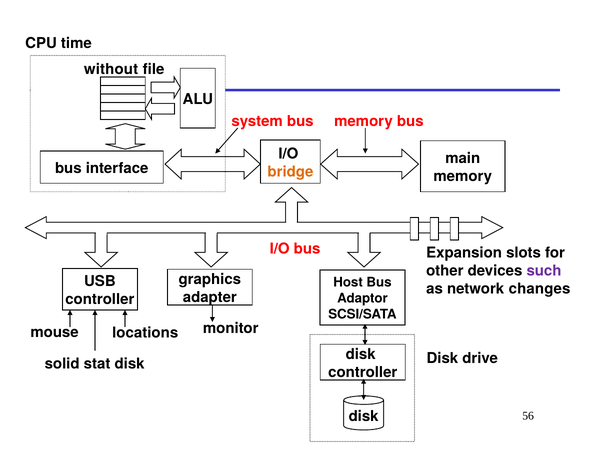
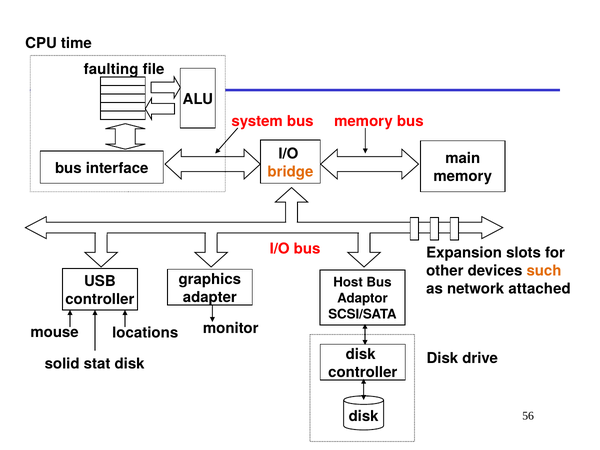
without: without -> faulting
such colour: purple -> orange
changes: changes -> attached
